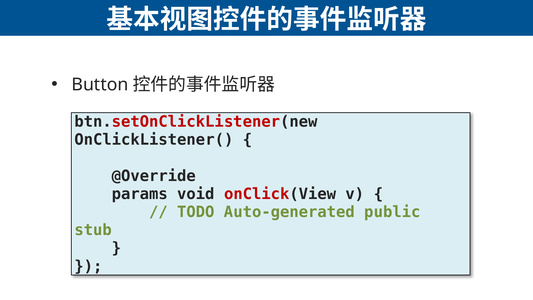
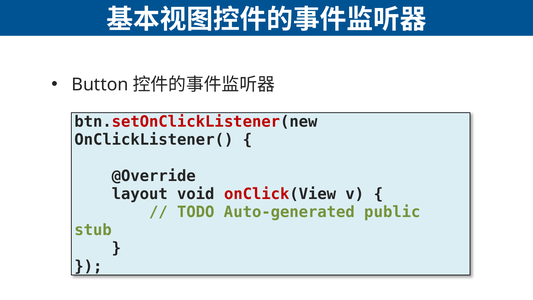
params: params -> layout
